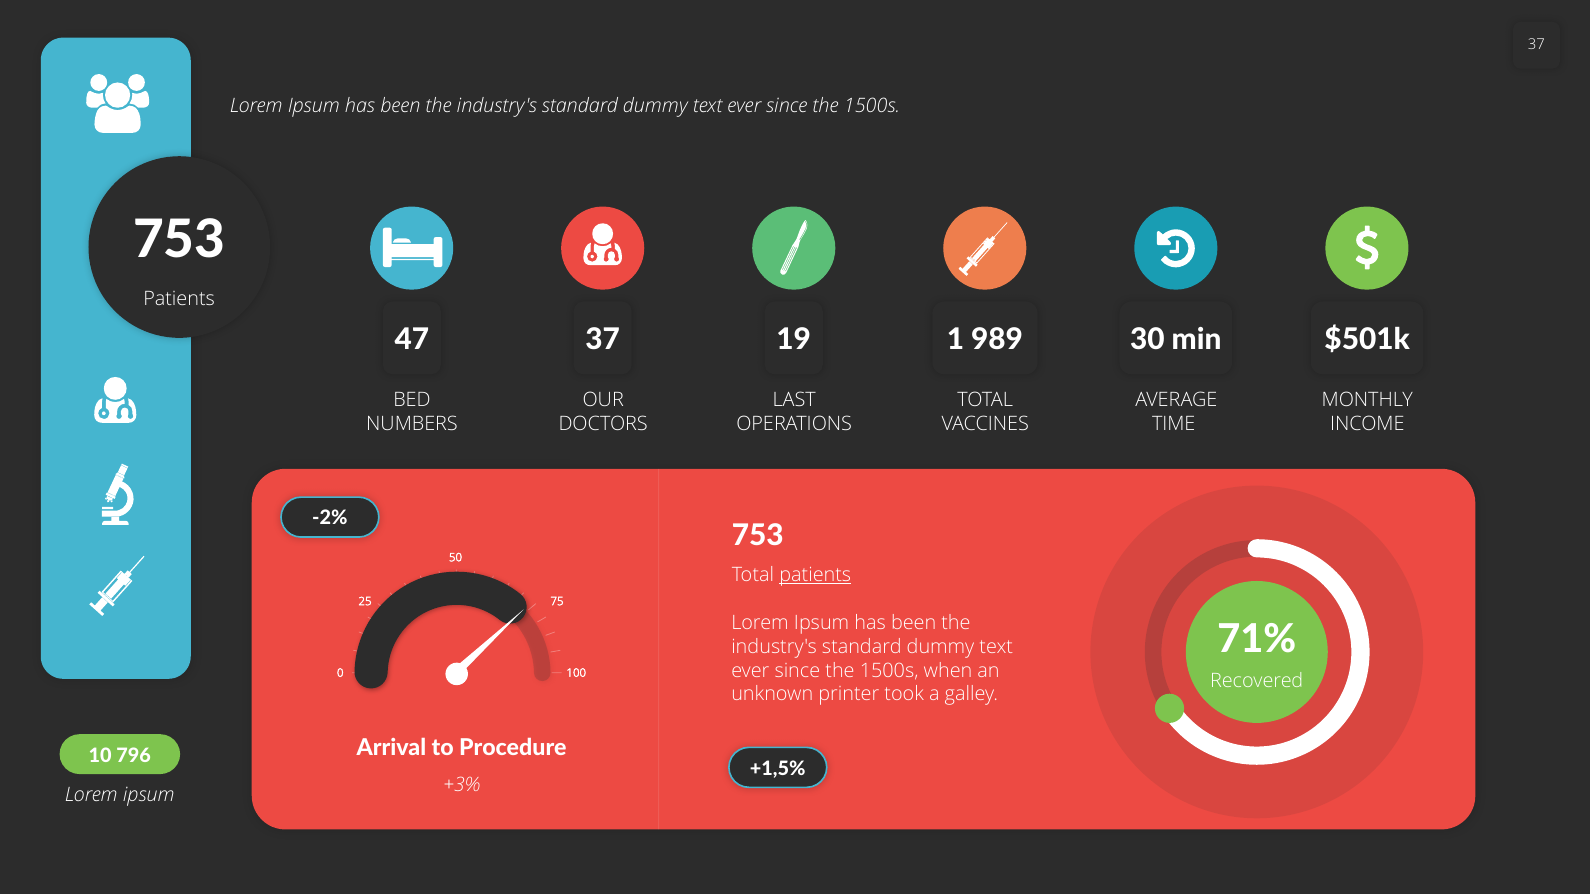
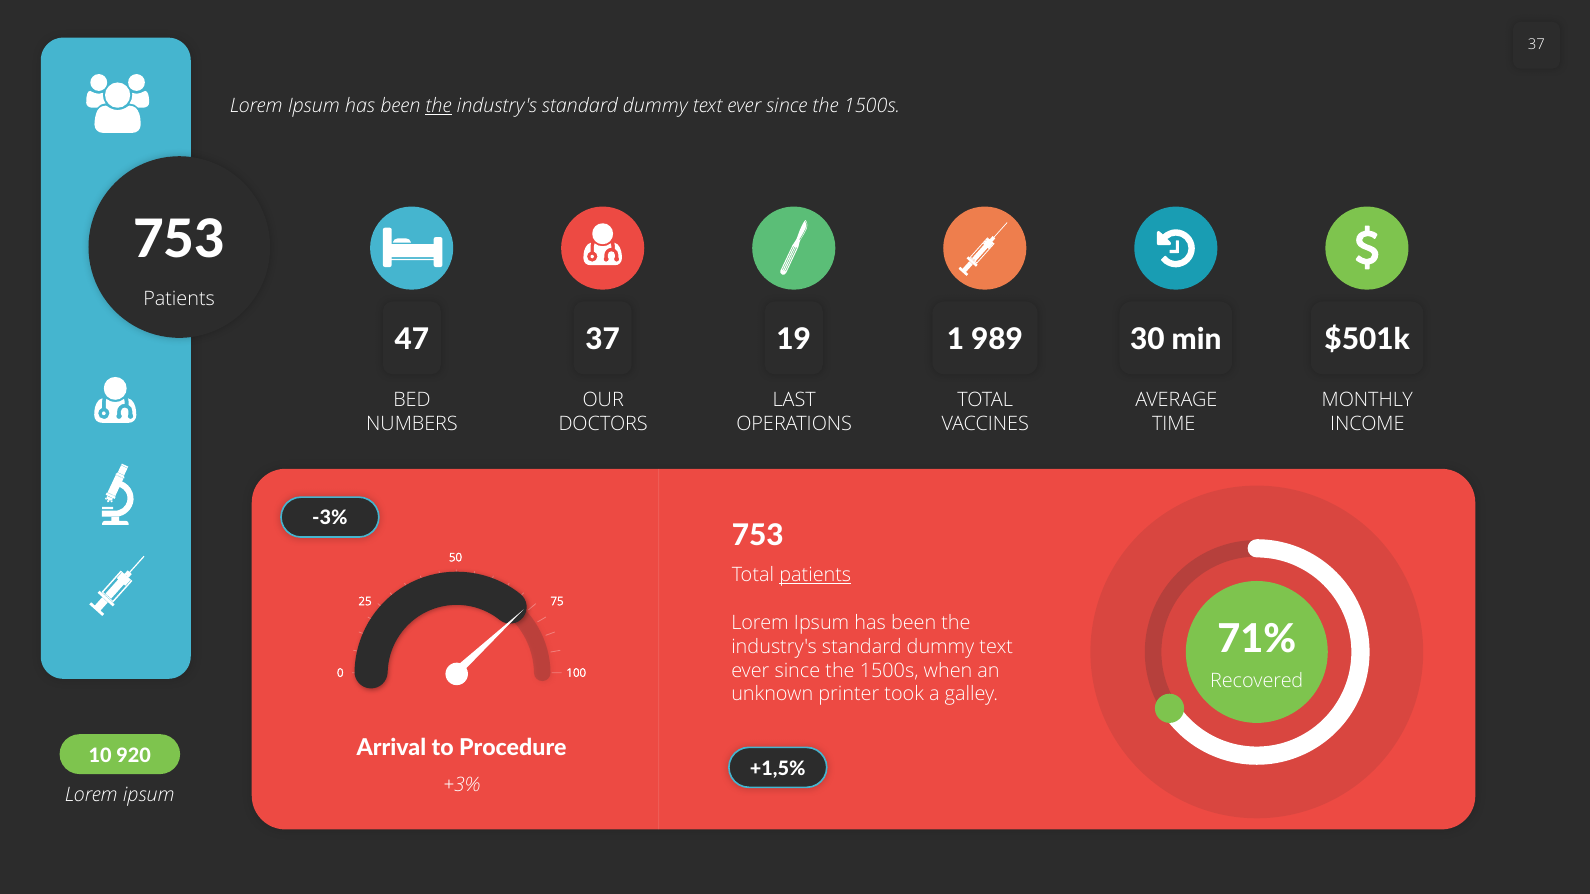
the at (439, 106) underline: none -> present
-2%: -2% -> -3%
796: 796 -> 920
